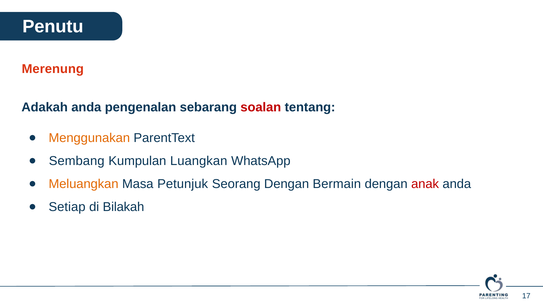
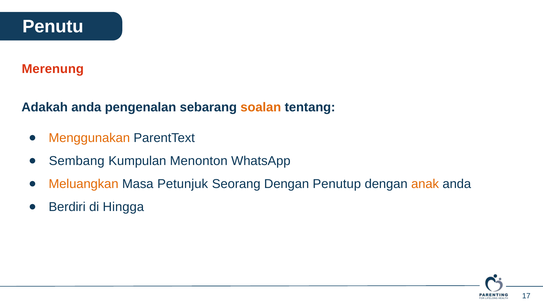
soalan colour: red -> orange
Luangkan: Luangkan -> Menonton
Bermain: Bermain -> Penutup
anak colour: red -> orange
Setiap: Setiap -> Berdiri
Bilakah: Bilakah -> Hingga
